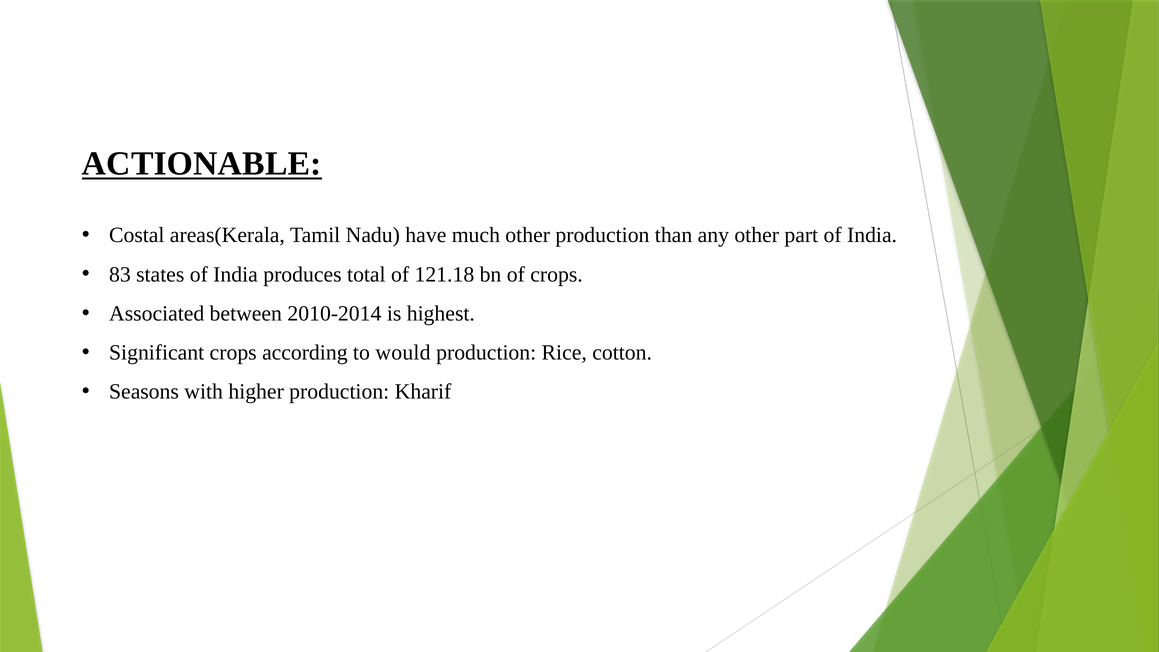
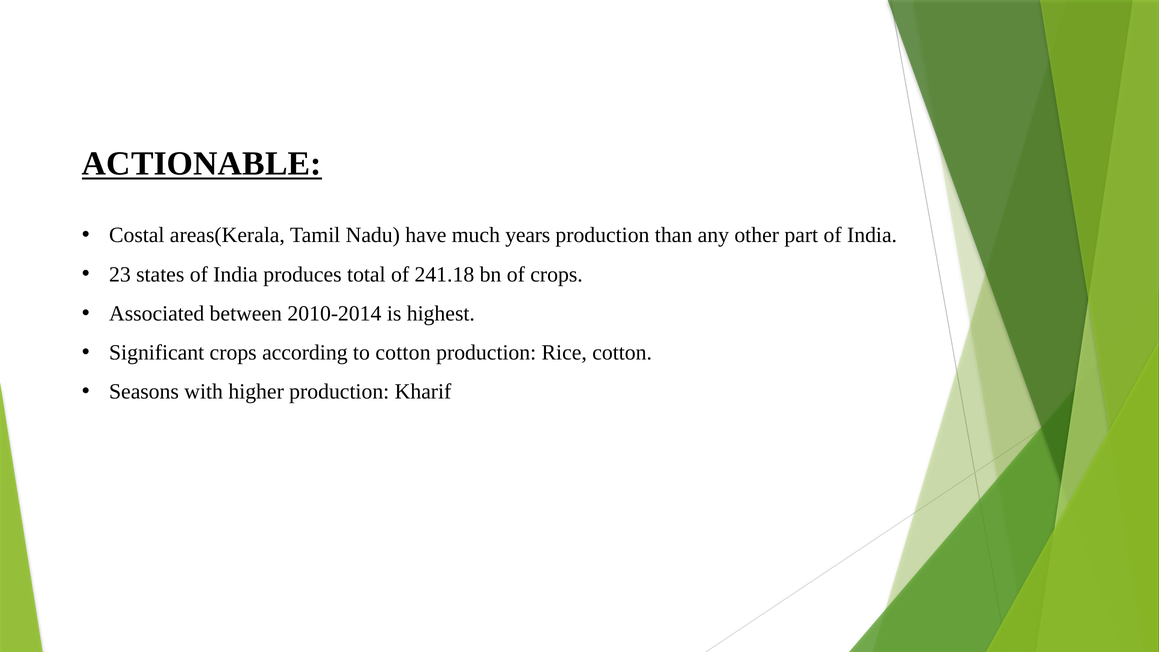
much other: other -> years
83: 83 -> 23
121.18: 121.18 -> 241.18
to would: would -> cotton
